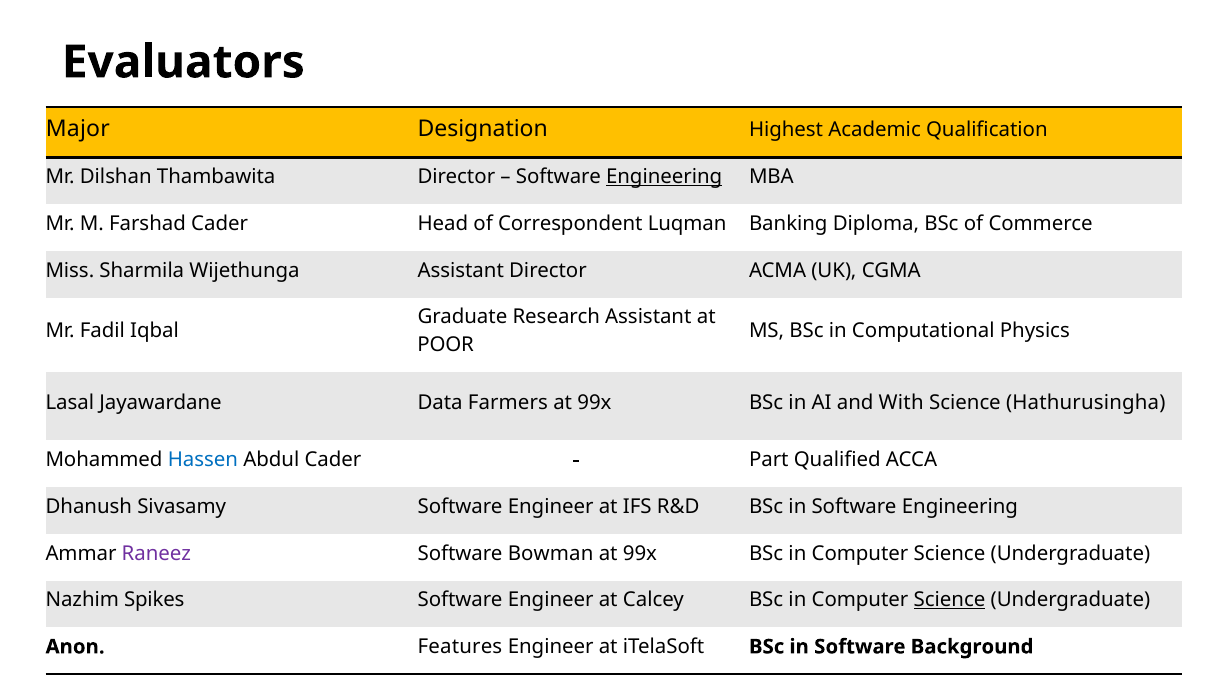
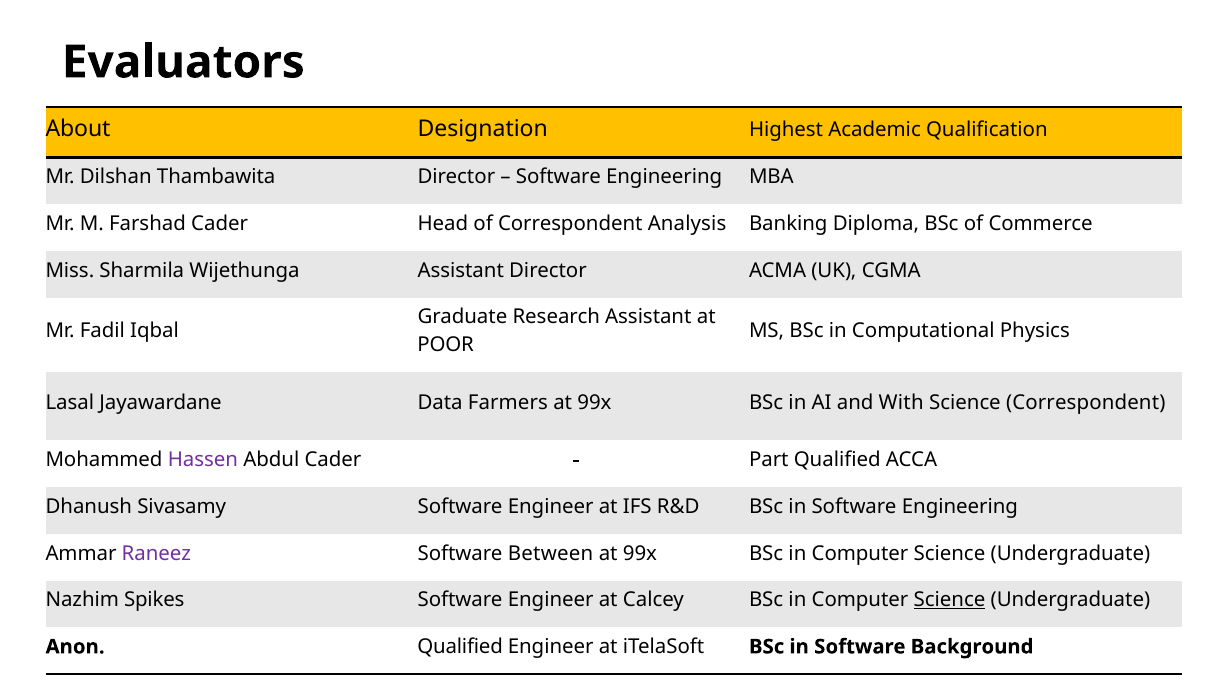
Major: Major -> About
Engineering at (664, 177) underline: present -> none
Luqman: Luqman -> Analysis
Science Hathurusingha: Hathurusingha -> Correspondent
Hassen colour: blue -> purple
Bowman: Bowman -> Between
Anon Features: Features -> Qualified
